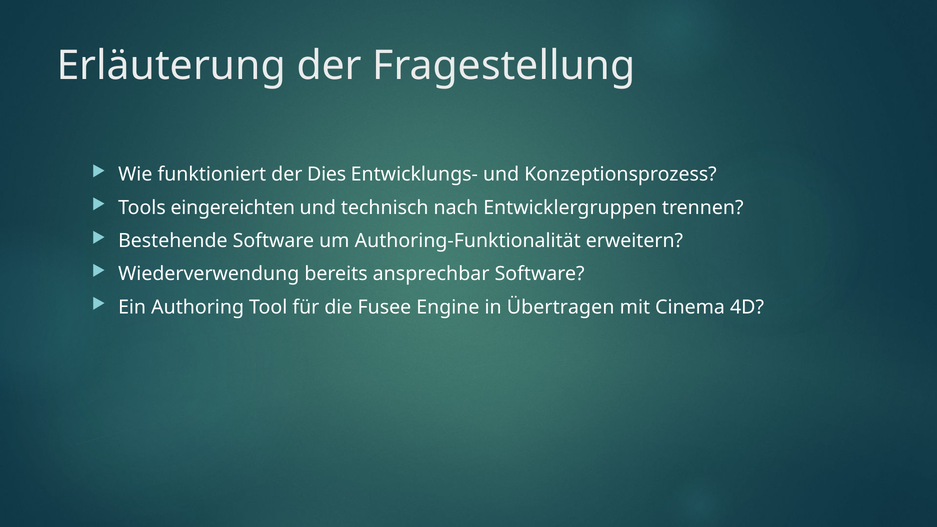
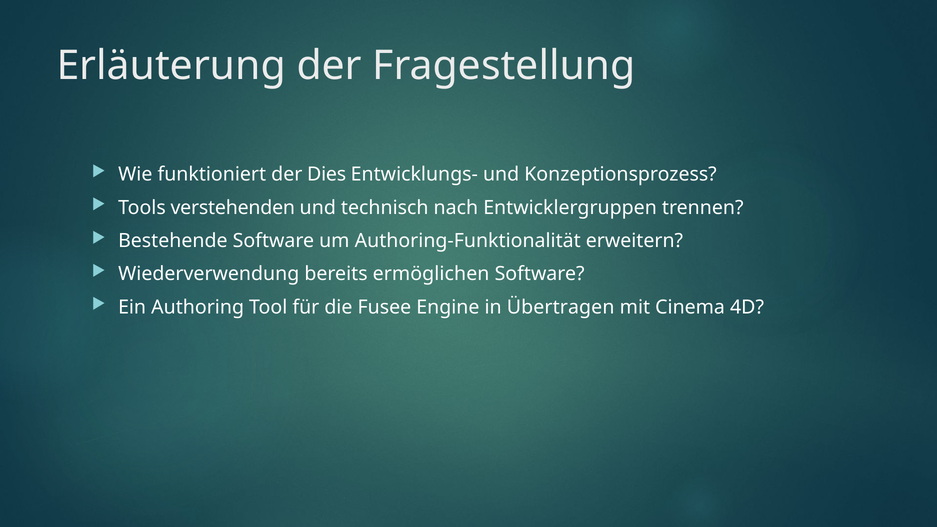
eingereichten: eingereichten -> verstehenden
ansprechbar: ansprechbar -> ermöglichen
